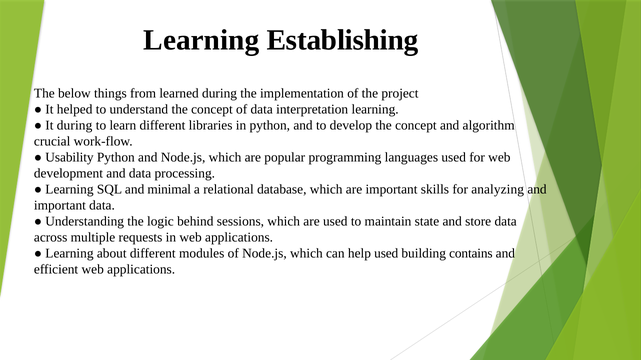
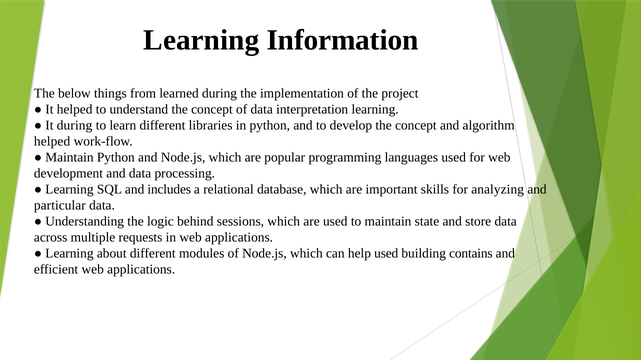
Establishing: Establishing -> Information
crucial at (52, 141): crucial -> helped
Usability at (70, 158): Usability -> Maintain
minimal: minimal -> includes
important at (60, 206): important -> particular
